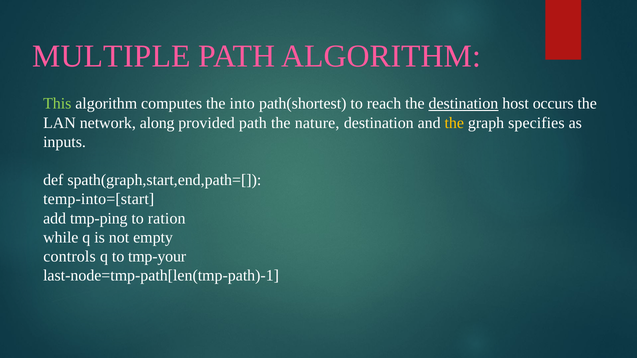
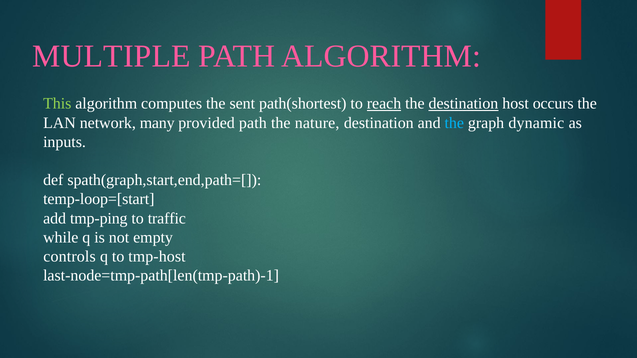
into: into -> sent
reach underline: none -> present
along: along -> many
the at (454, 123) colour: yellow -> light blue
specifies: specifies -> dynamic
temp-into=[start: temp-into=[start -> temp-loop=[start
ration: ration -> traffic
tmp-your: tmp-your -> tmp-host
